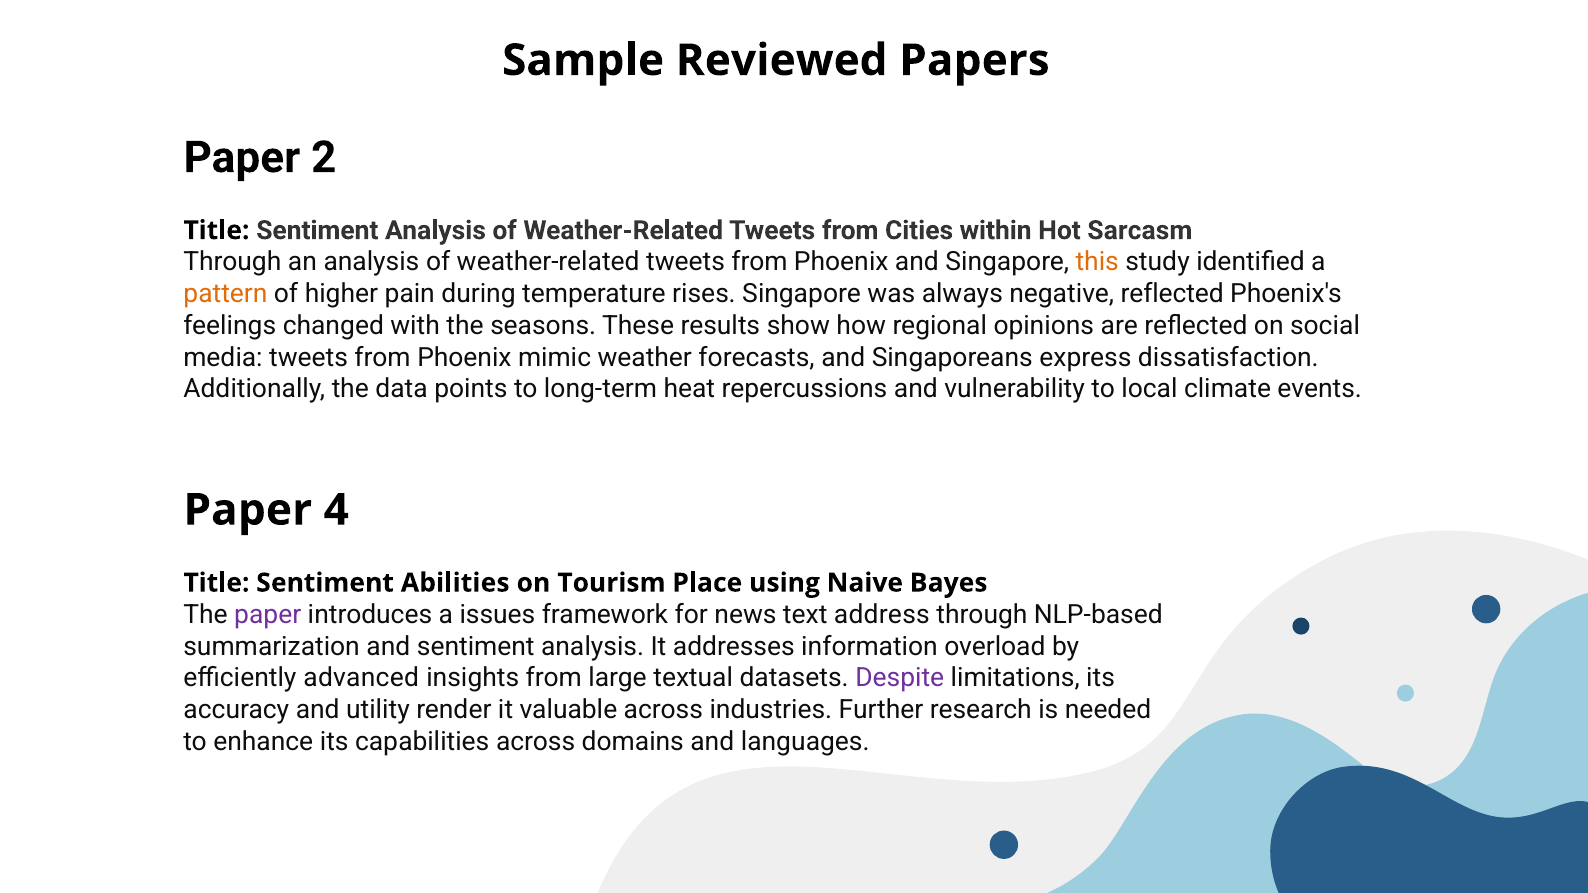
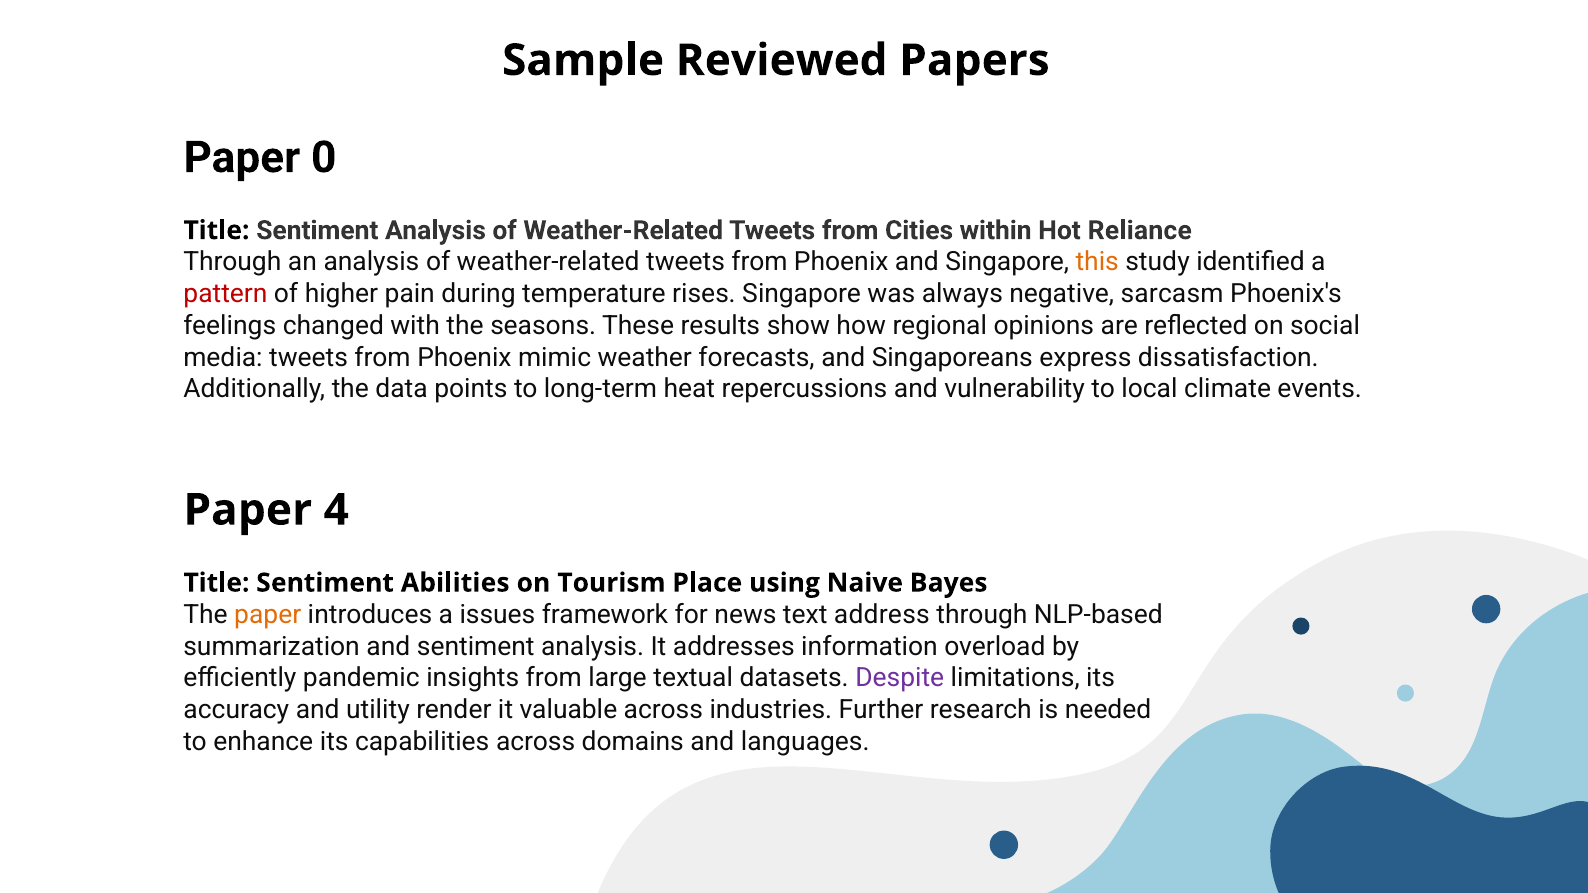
2: 2 -> 0
Sarcasm: Sarcasm -> Reliance
pattern colour: orange -> red
negative reflected: reflected -> sarcasm
paper at (268, 615) colour: purple -> orange
advanced: advanced -> pandemic
